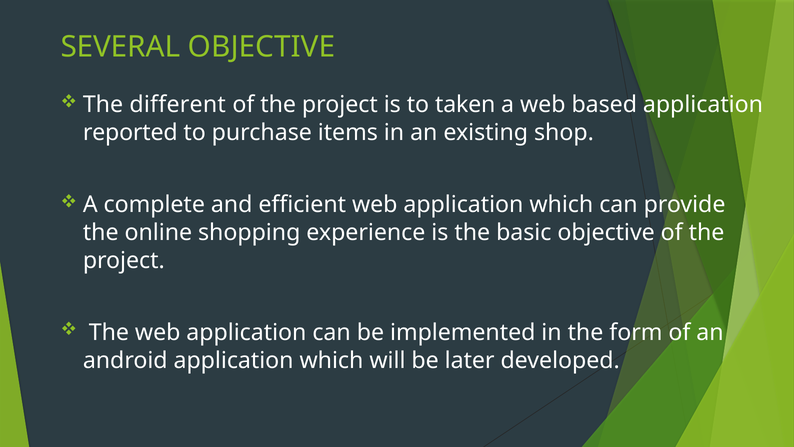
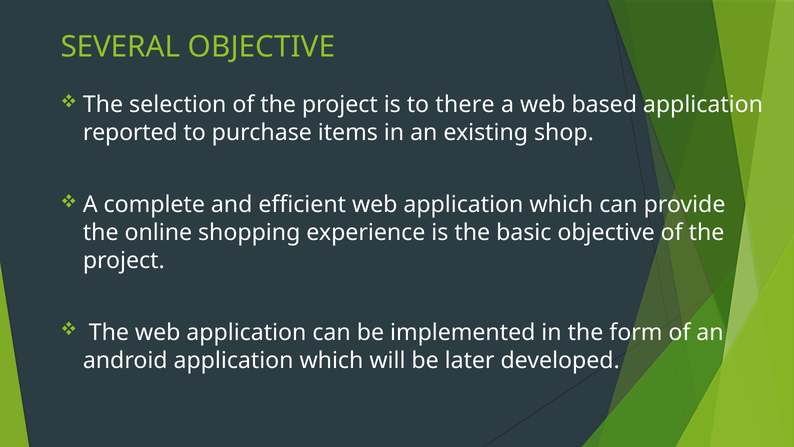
different: different -> selection
taken: taken -> there
